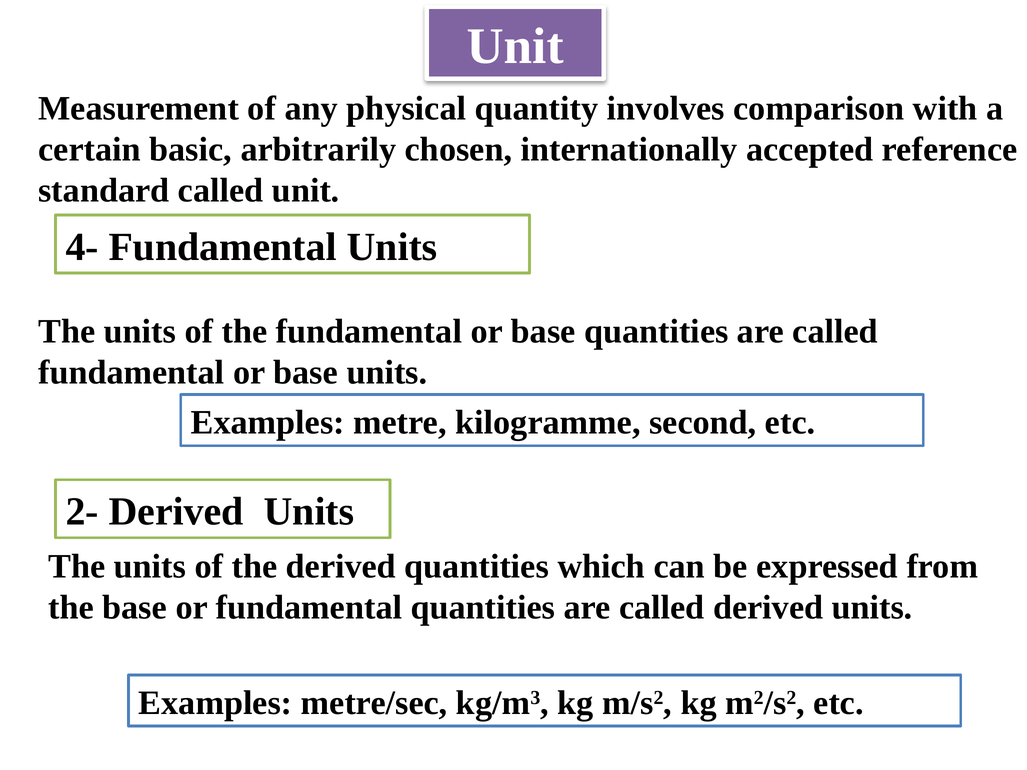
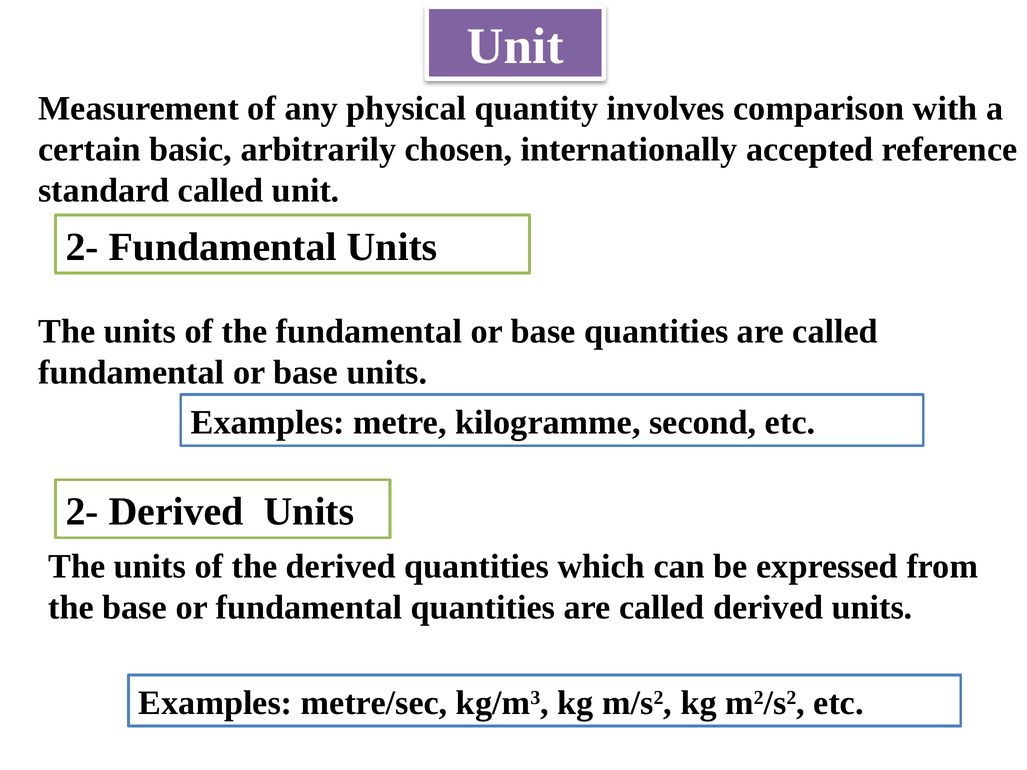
4- at (82, 247): 4- -> 2-
